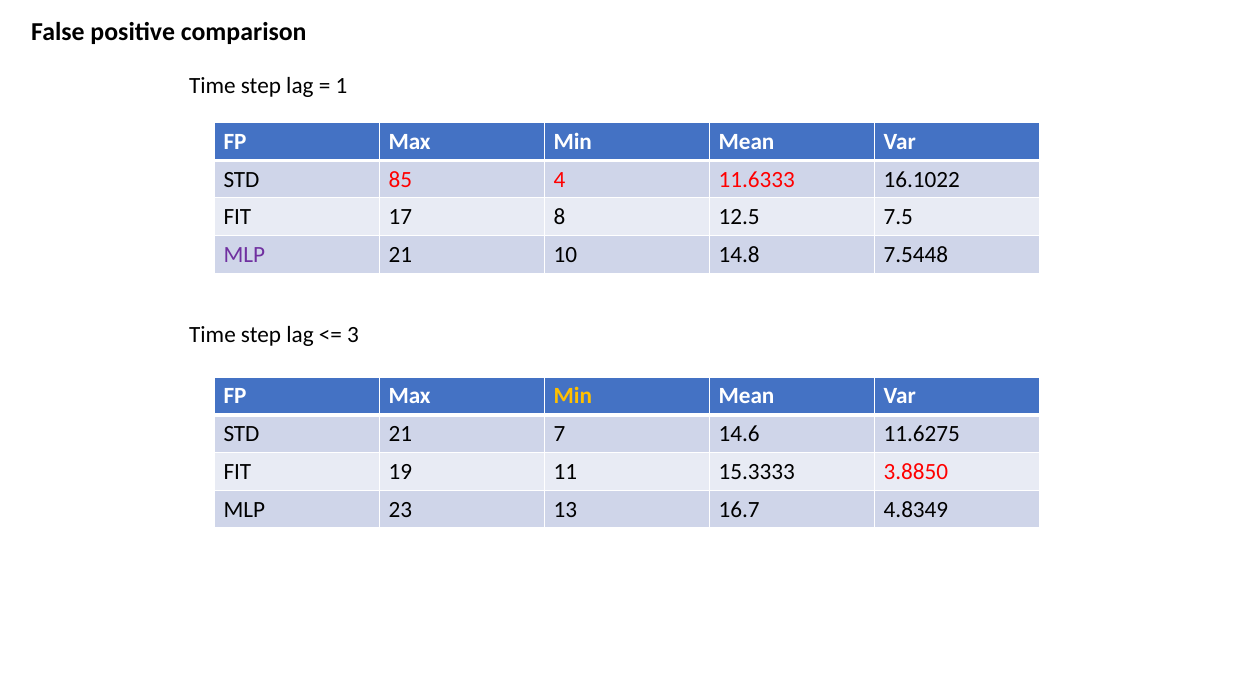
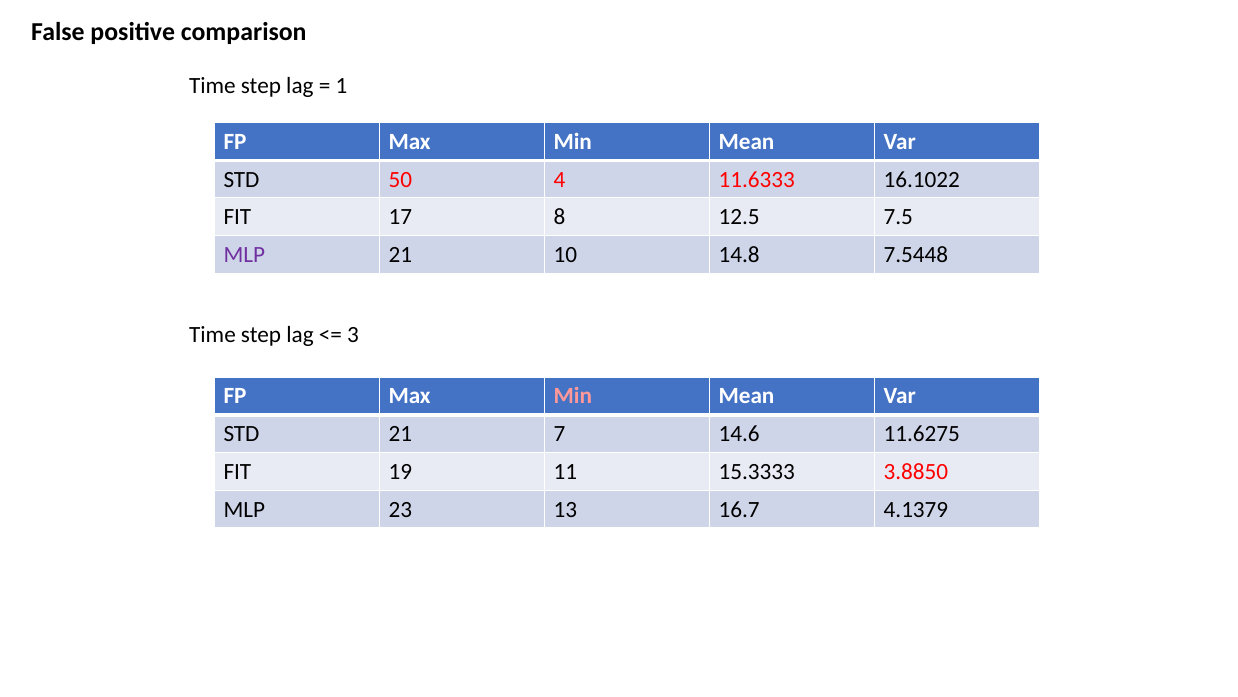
85: 85 -> 50
Min at (573, 396) colour: yellow -> pink
4.8349: 4.8349 -> 4.1379
